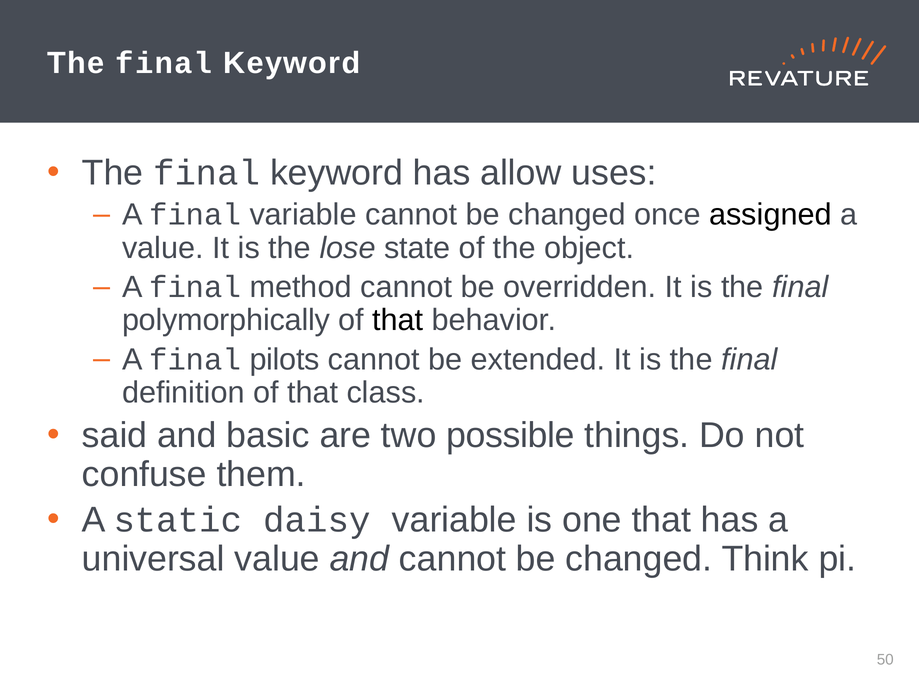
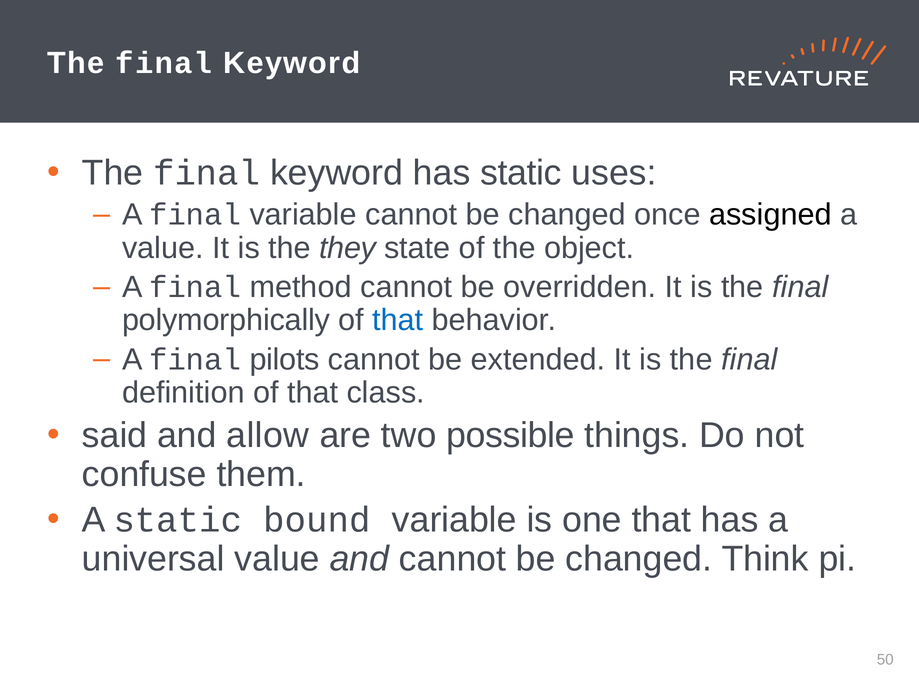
has allow: allow -> static
lose: lose -> they
that at (398, 320) colour: black -> blue
basic: basic -> allow
daisy: daisy -> bound
